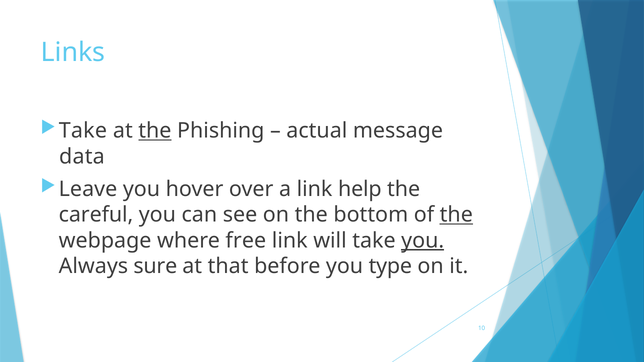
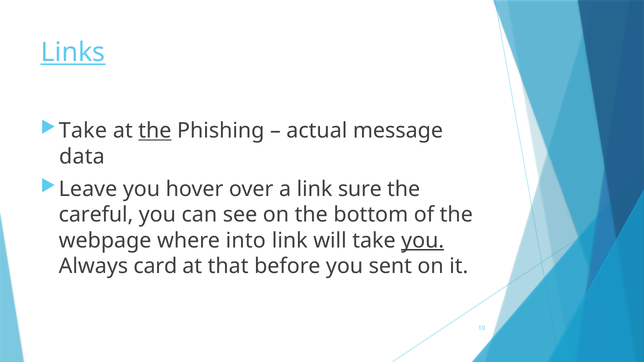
Links underline: none -> present
help: help -> sure
the at (456, 215) underline: present -> none
free: free -> into
sure: sure -> card
type: type -> sent
